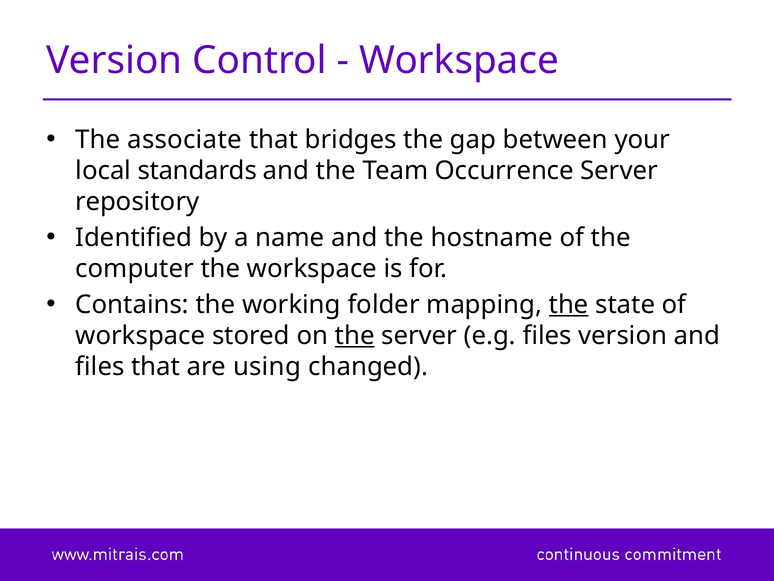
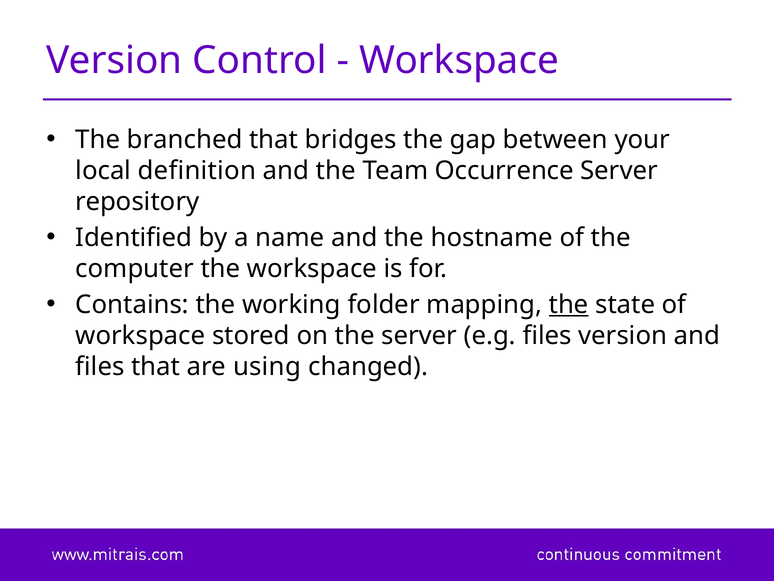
associate: associate -> branched
standards: standards -> definition
the at (355, 335) underline: present -> none
